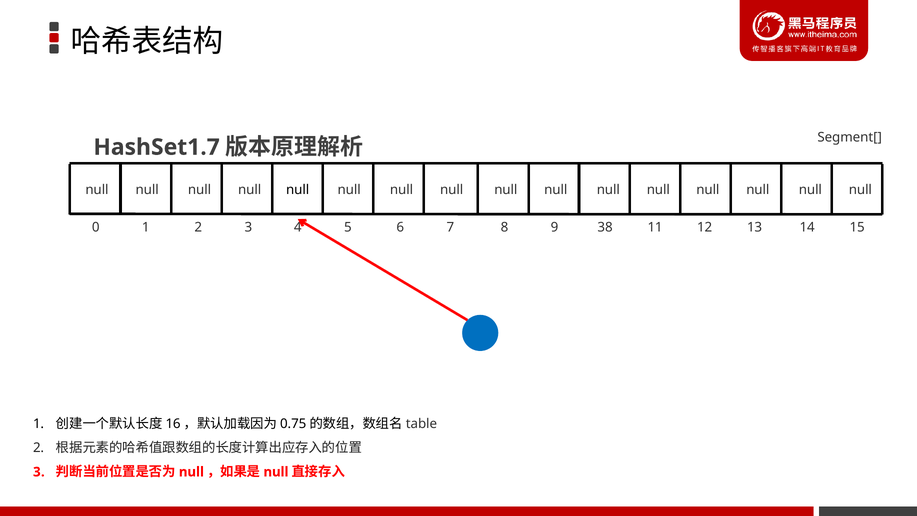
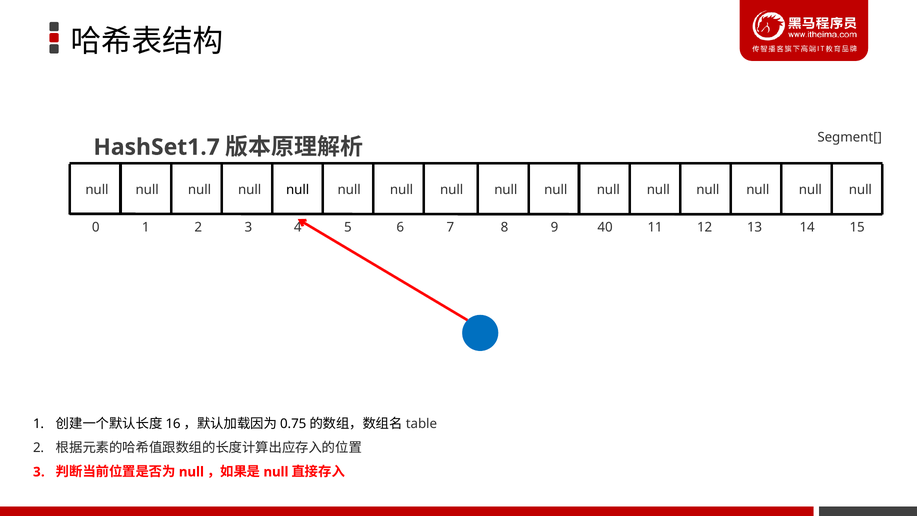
38: 38 -> 40
